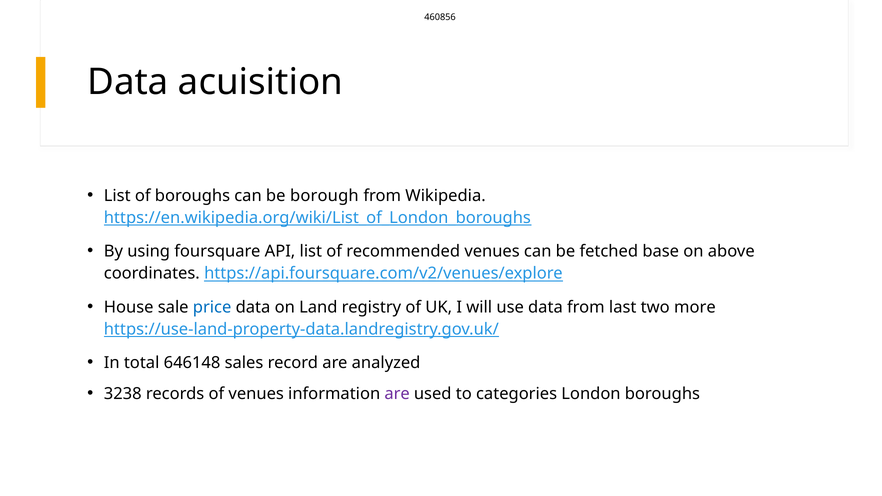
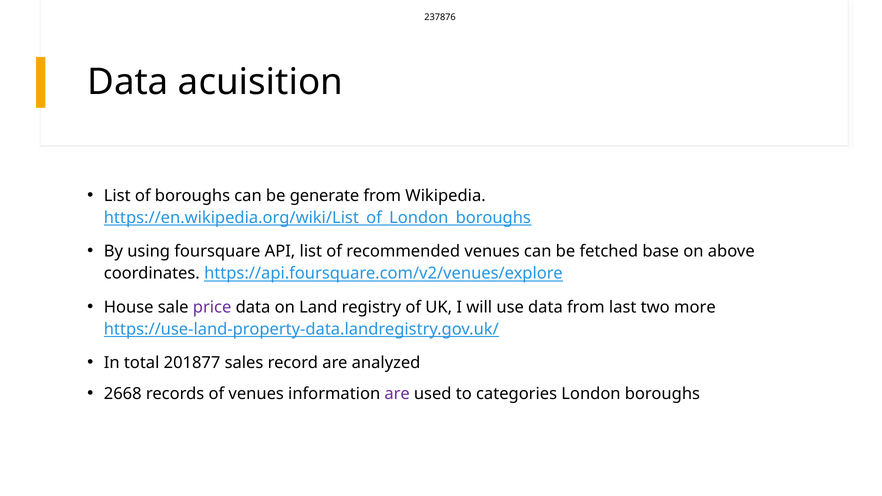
460856: 460856 -> 237876
borough: borough -> generate
price colour: blue -> purple
646148: 646148 -> 201877
3238: 3238 -> 2668
